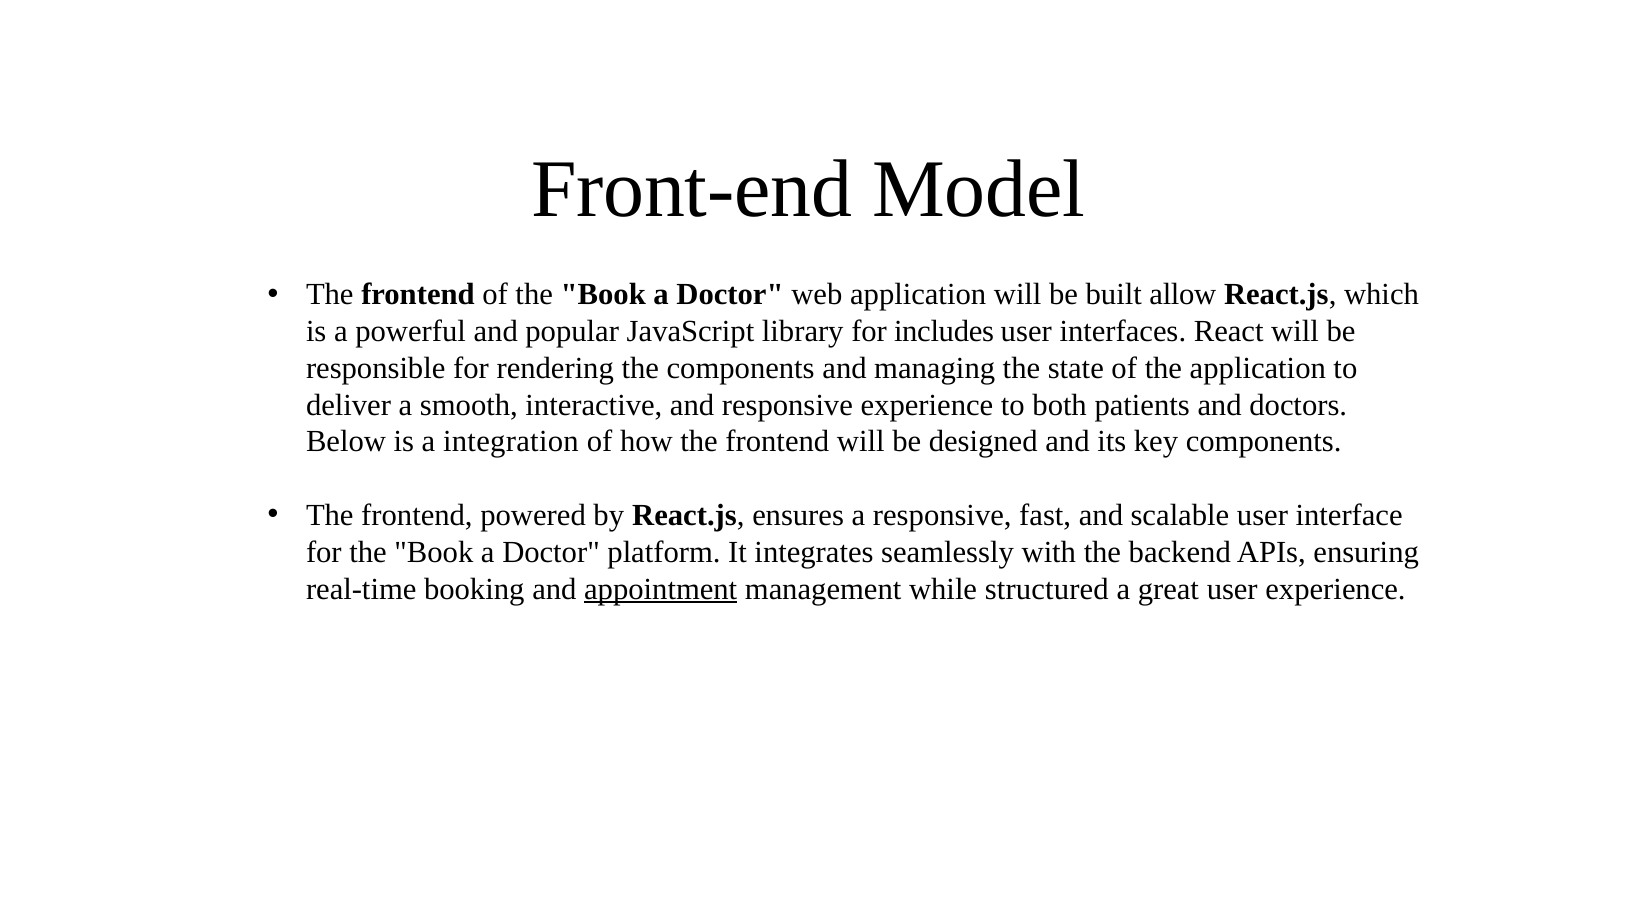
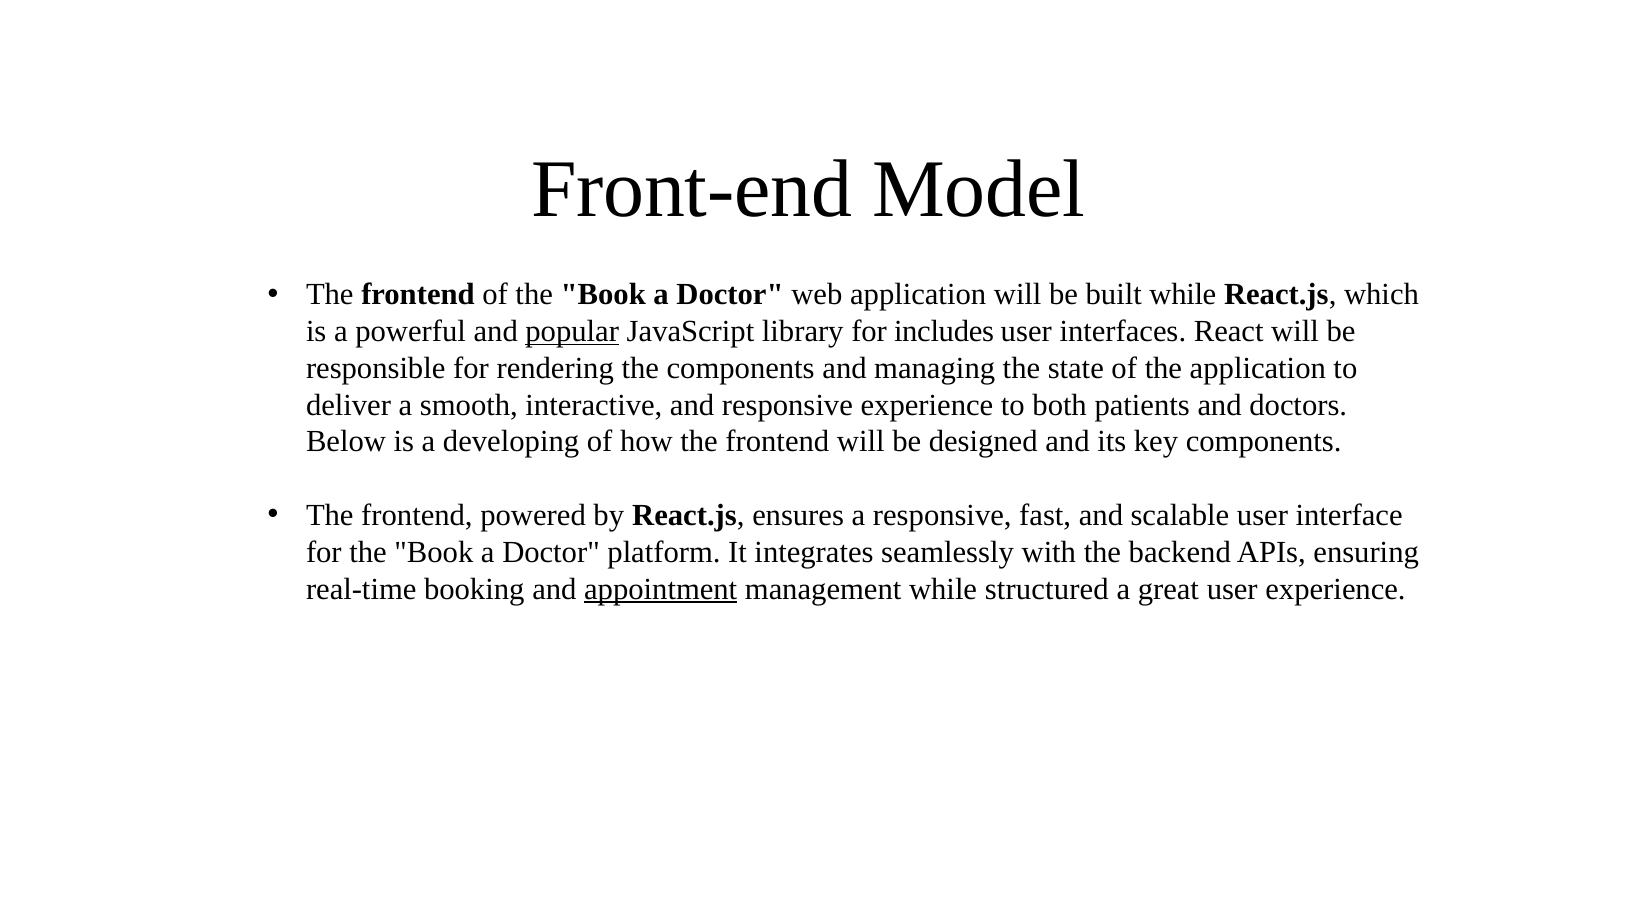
built allow: allow -> while
popular underline: none -> present
integration: integration -> developing
